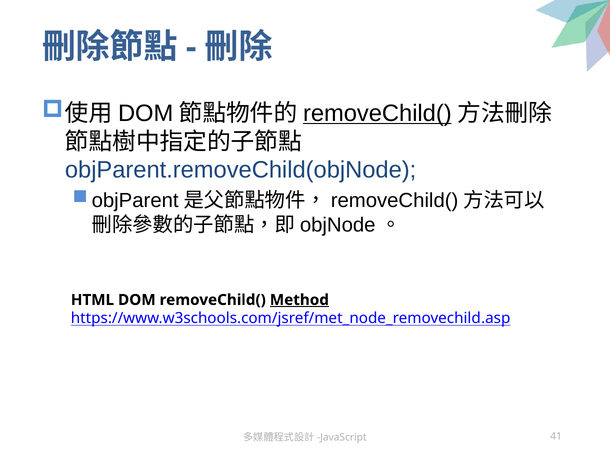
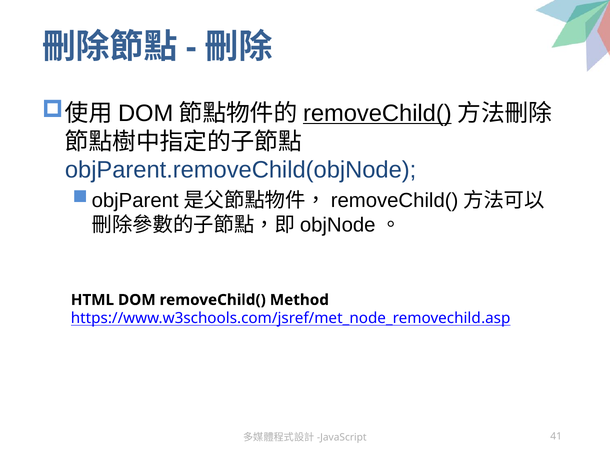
Method underline: present -> none
